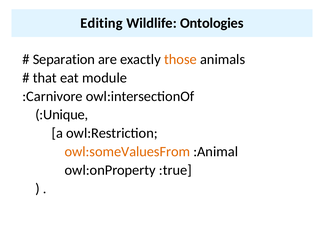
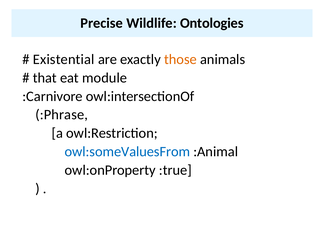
Editing: Editing -> Precise
Separation: Separation -> Existential
:Unique: :Unique -> :Phrase
owl:someValuesFrom colour: orange -> blue
